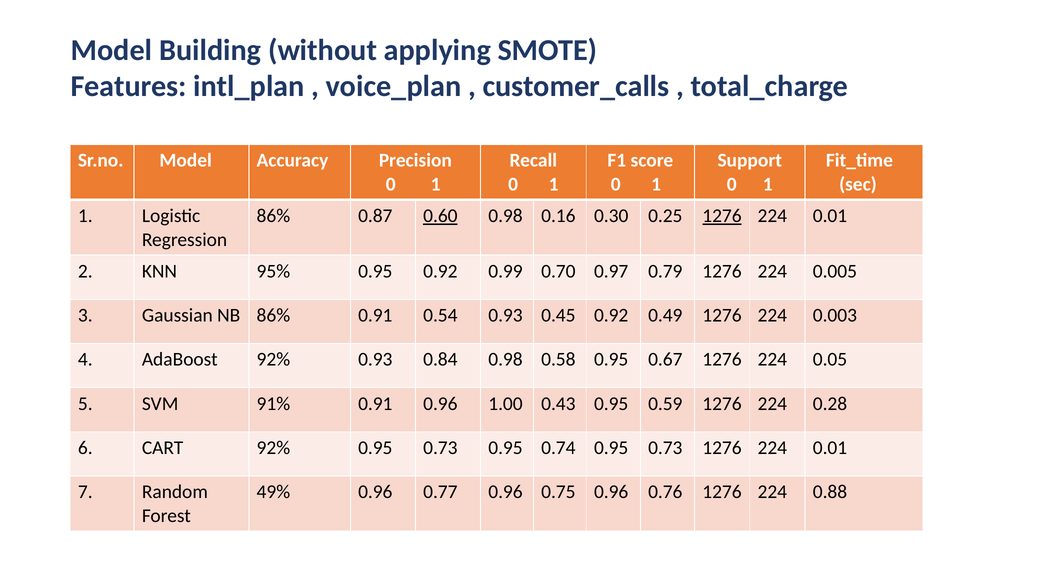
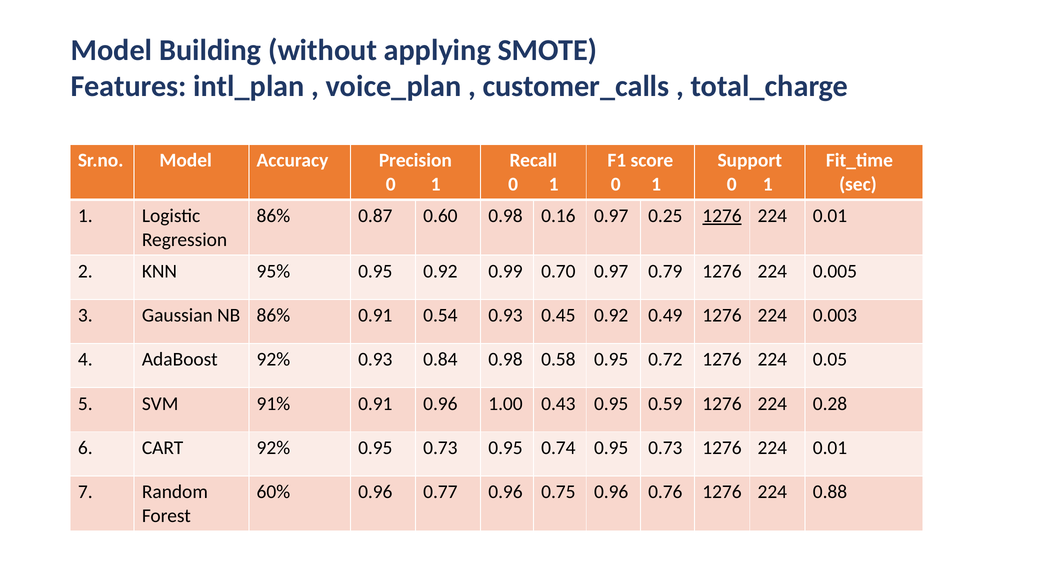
0.60 underline: present -> none
0.16 0.30: 0.30 -> 0.97
0.67: 0.67 -> 0.72
49%: 49% -> 60%
